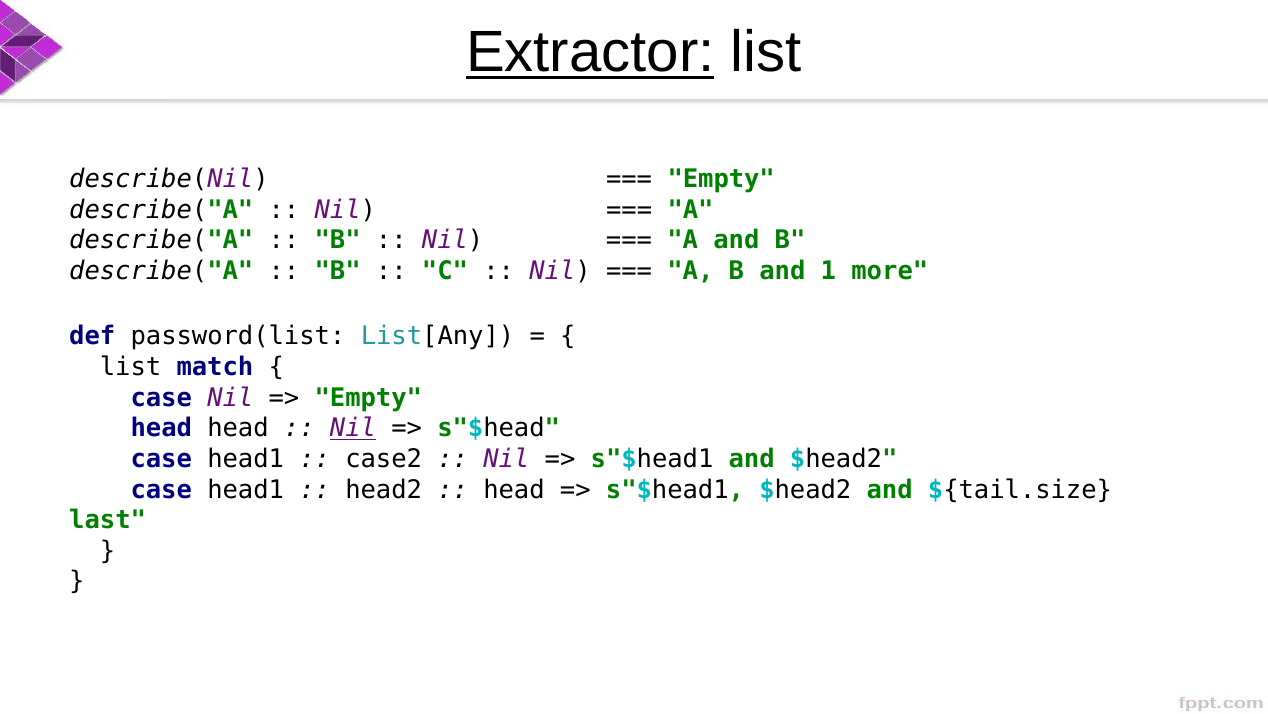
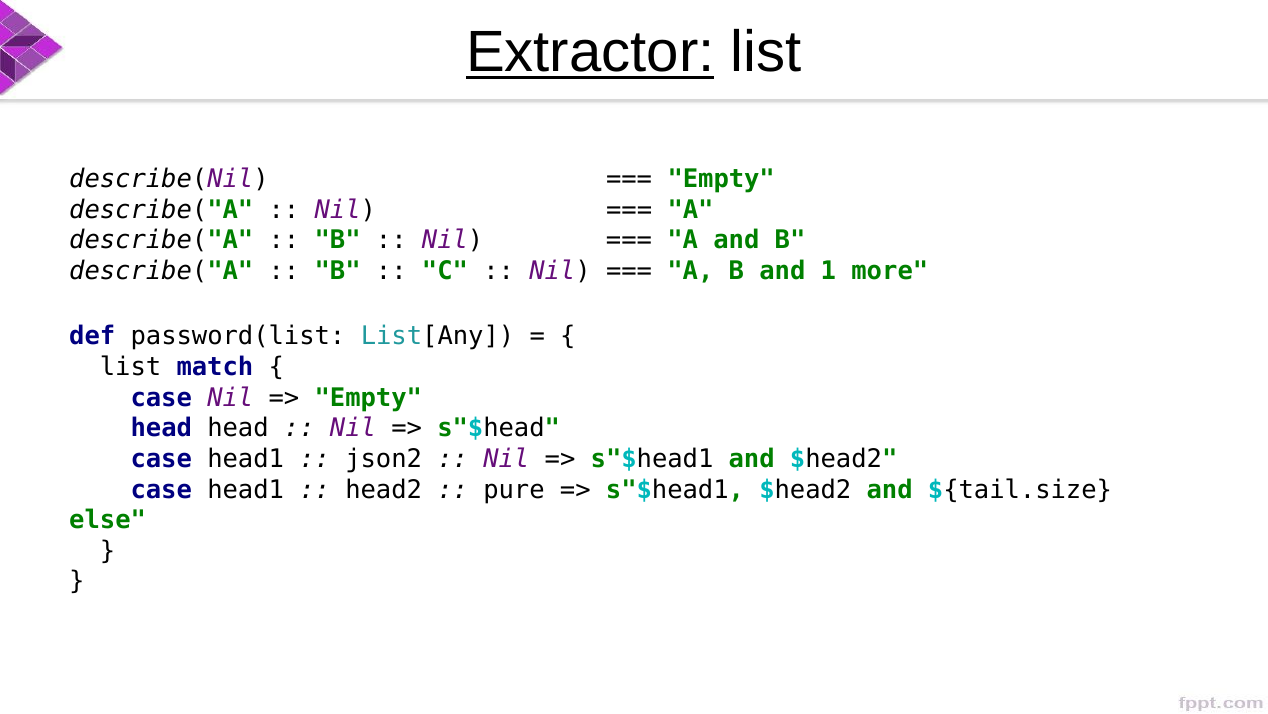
Nil at (353, 428) underline: present -> none
case2: case2 -> json2
head at (514, 489): head -> pure
last: last -> else
